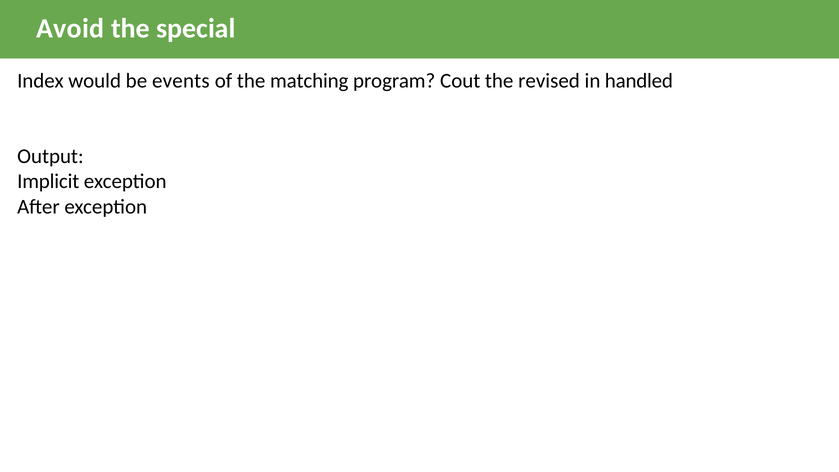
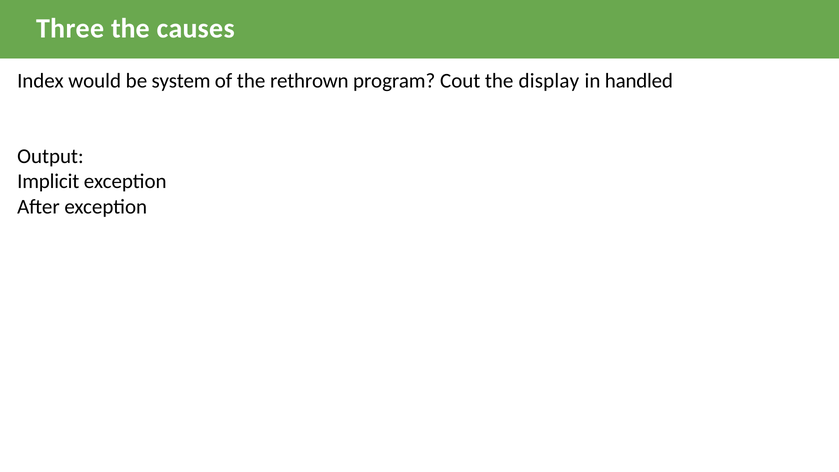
Avoid: Avoid -> Three
special: special -> causes
events: events -> system
matching: matching -> rethrown
revised: revised -> display
